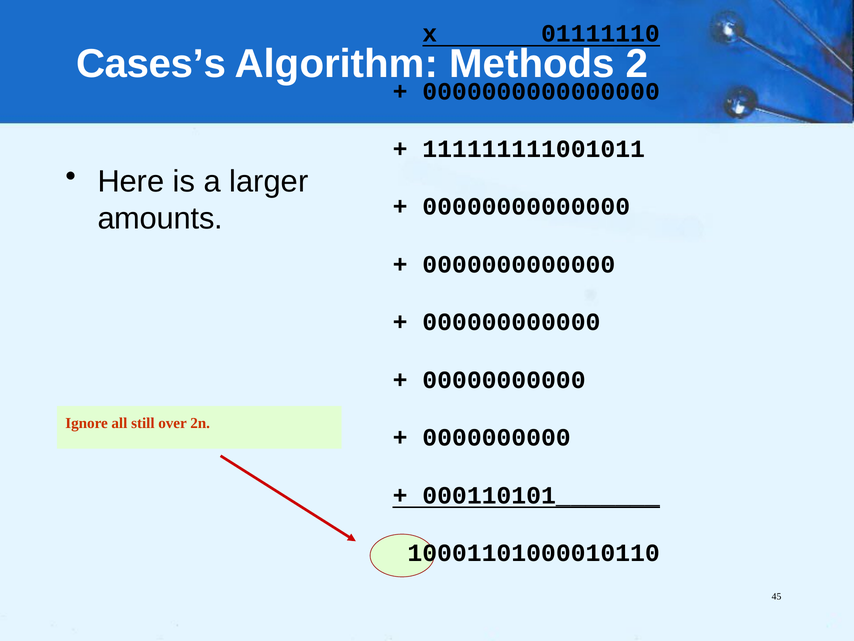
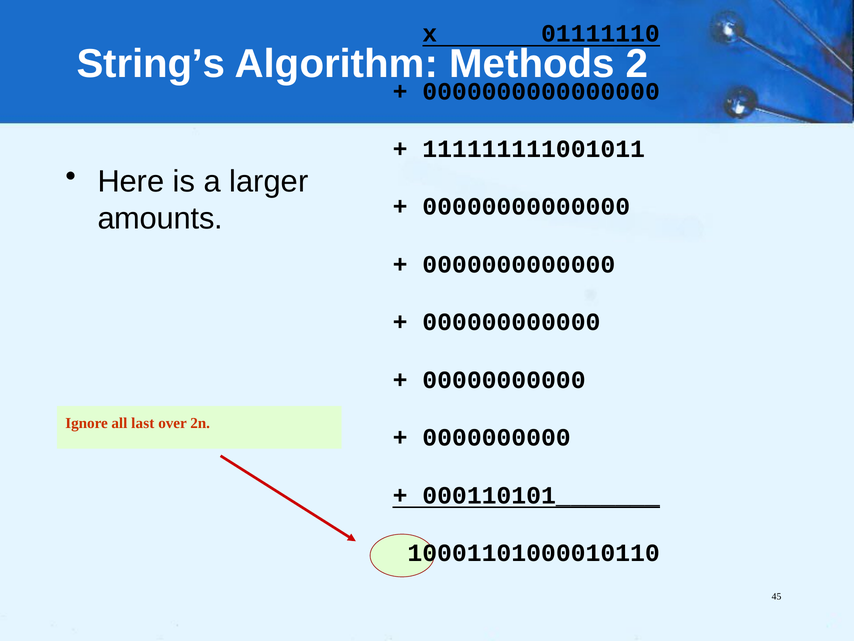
Cases’s: Cases’s -> String’s
still: still -> last
